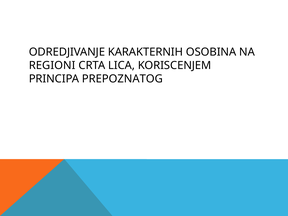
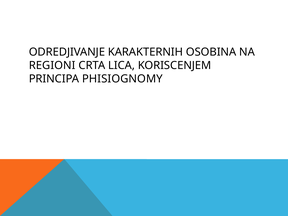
PREPOZNATOG: PREPOZNATOG -> PHISIOGNOMY
